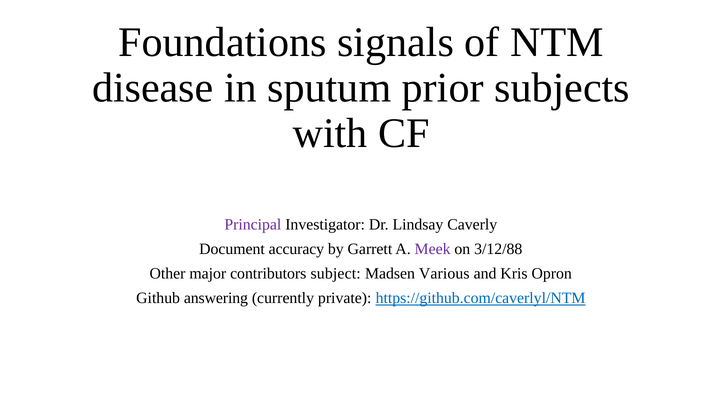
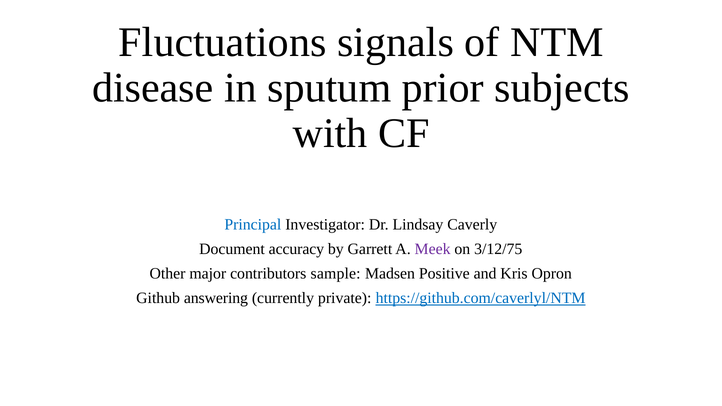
Foundations: Foundations -> Fluctuations
Principal colour: purple -> blue
3/12/88: 3/12/88 -> 3/12/75
subject: subject -> sample
Various: Various -> Positive
